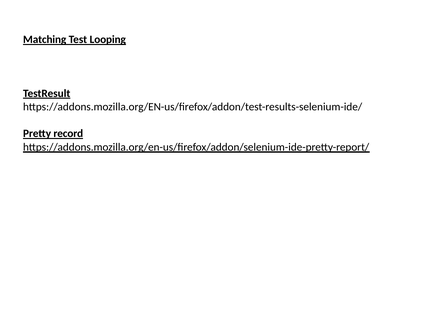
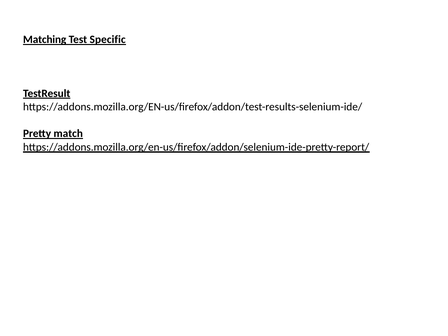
Looping: Looping -> Specific
record: record -> match
